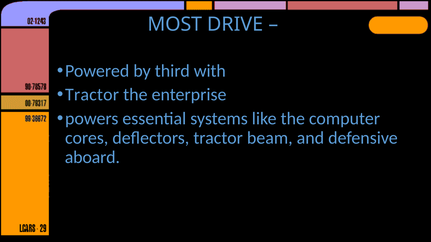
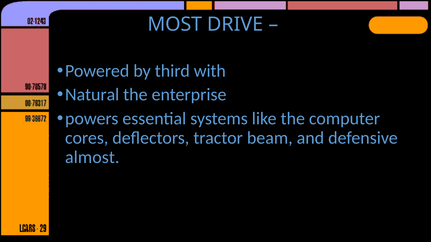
Tractor at (92, 95): Tractor -> Natural
aboard: aboard -> almost
